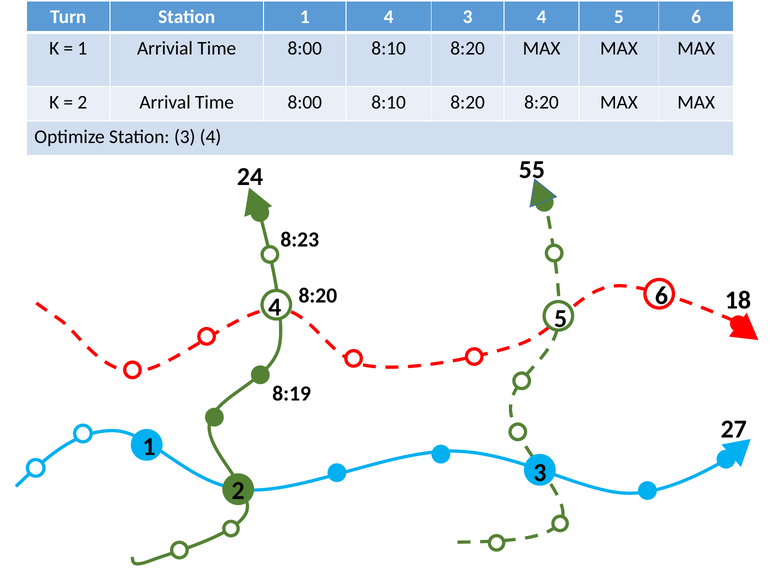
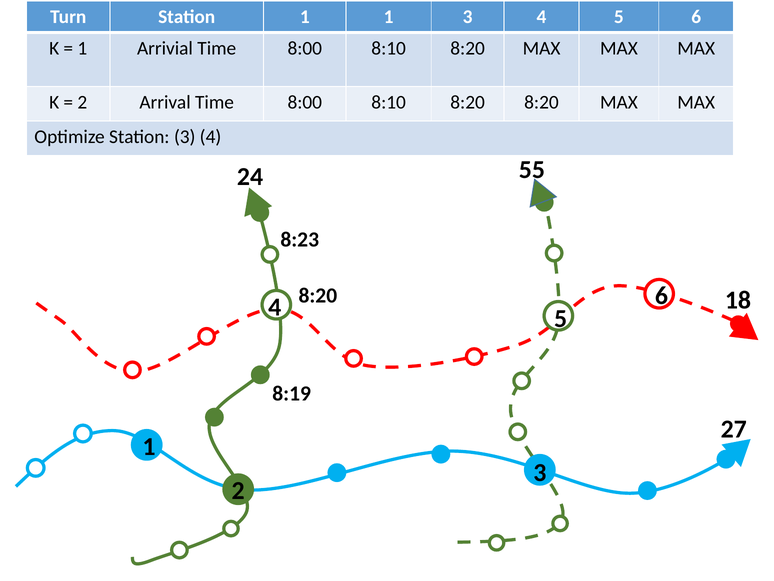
1 4: 4 -> 1
